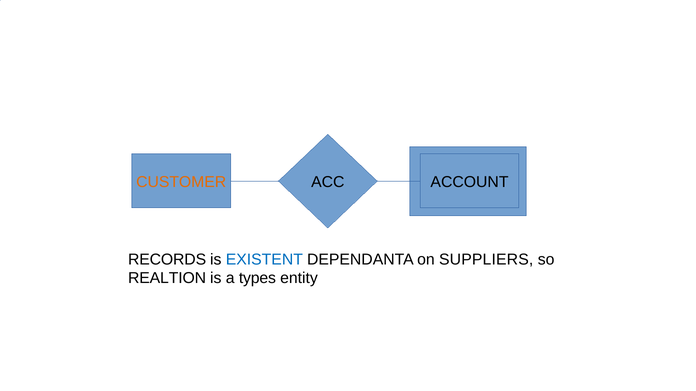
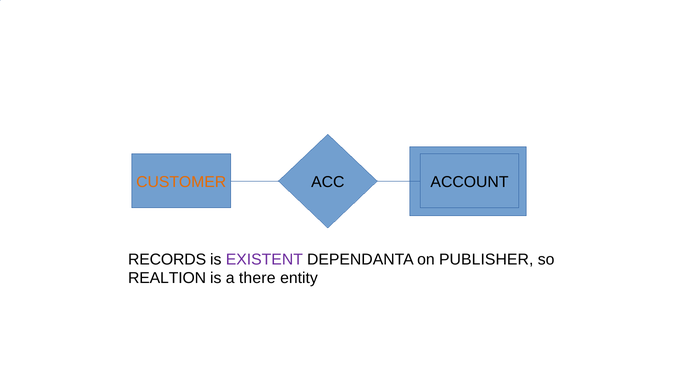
EXISTENT colour: blue -> purple
SUPPLIERS: SUPPLIERS -> PUBLISHER
types: types -> there
